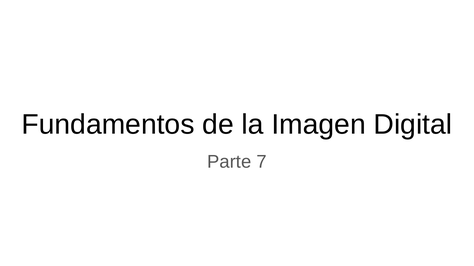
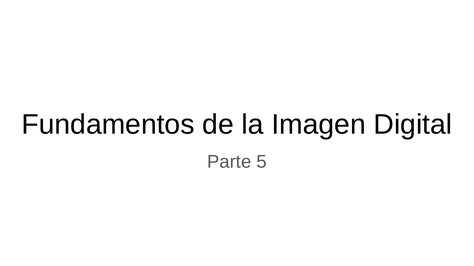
7: 7 -> 5
